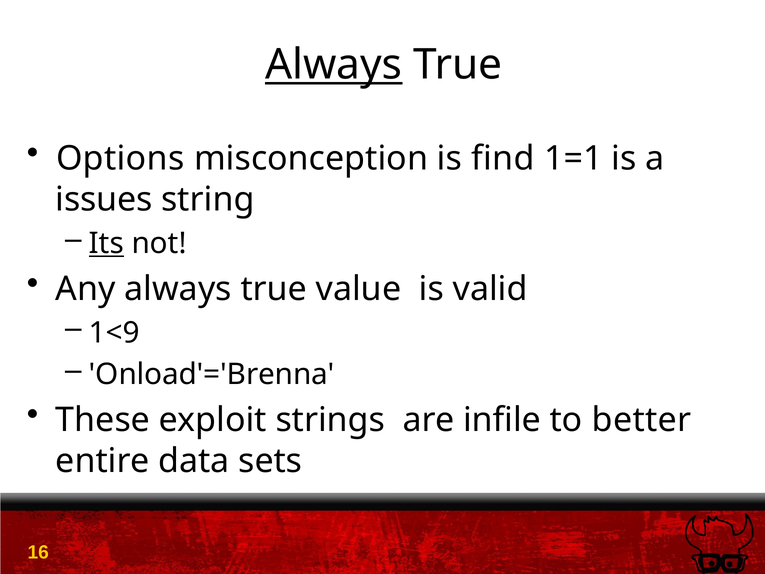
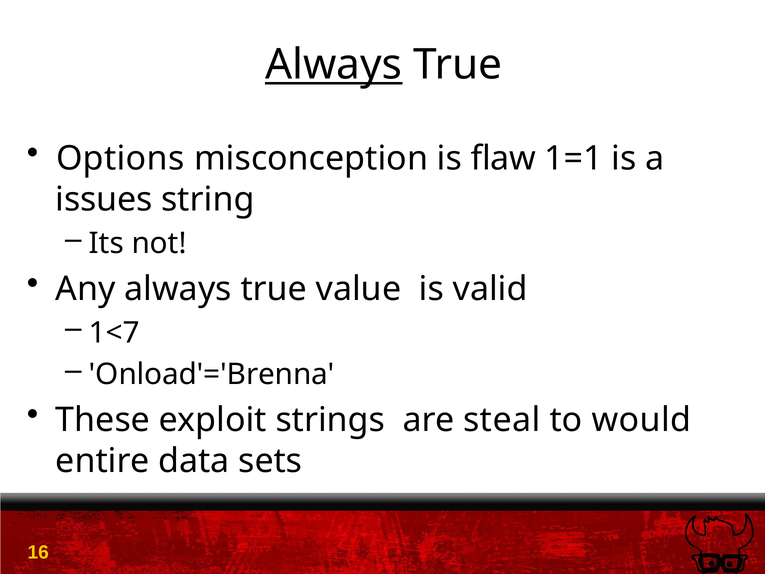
find: find -> flaw
Its underline: present -> none
1<9: 1<9 -> 1<7
infile: infile -> steal
better: better -> would
